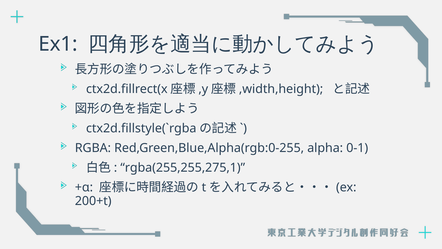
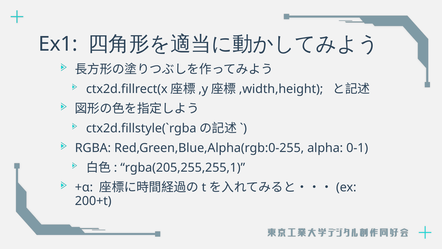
rgba(255,255,275,1: rgba(255,255,275,1 -> rgba(205,255,255,1
